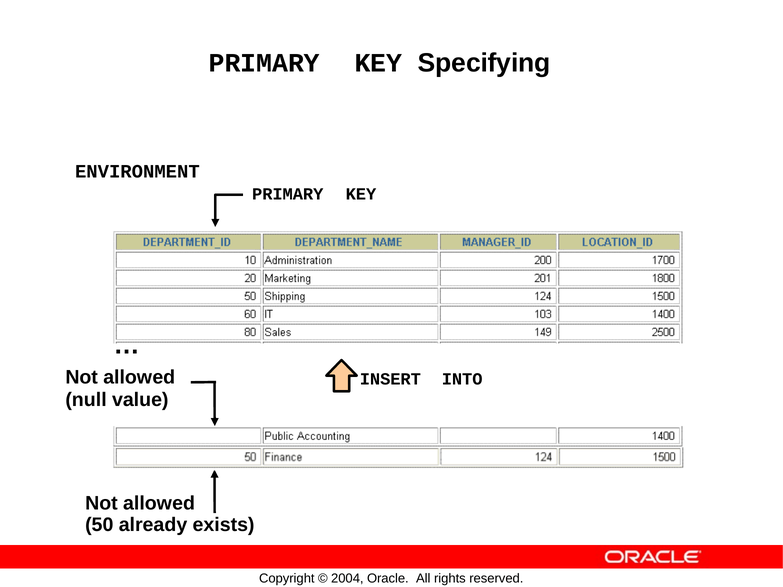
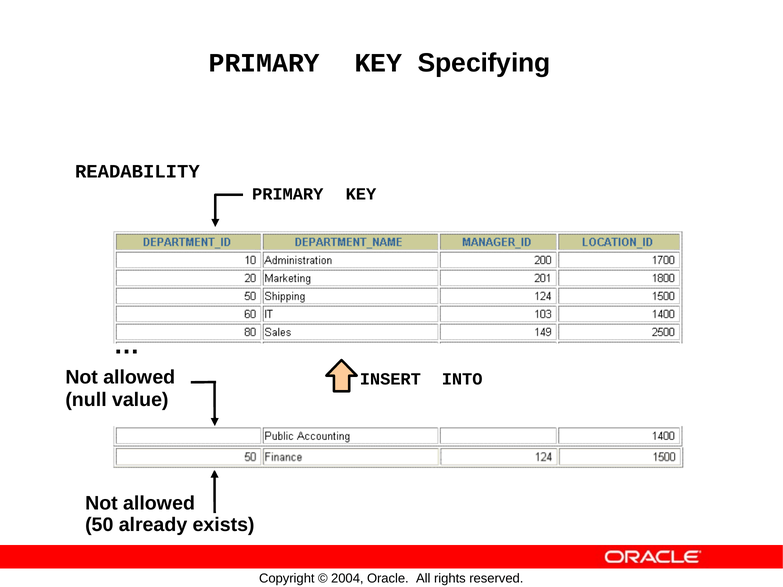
ENVIRONMENT: ENVIRONMENT -> READABILITY
